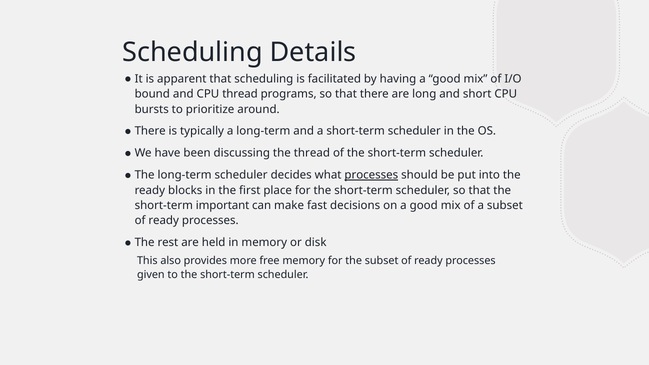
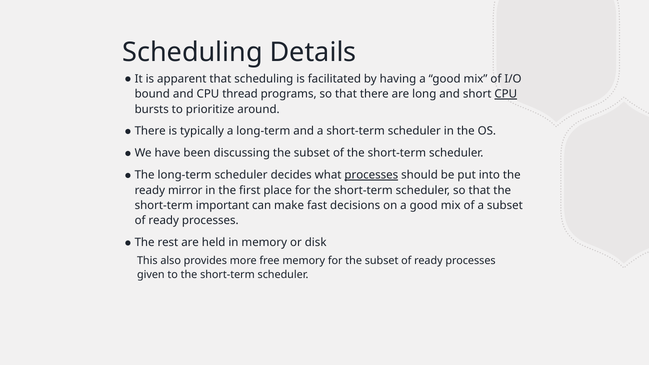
CPU at (506, 94) underline: none -> present
discussing the thread: thread -> subset
blocks: blocks -> mirror
